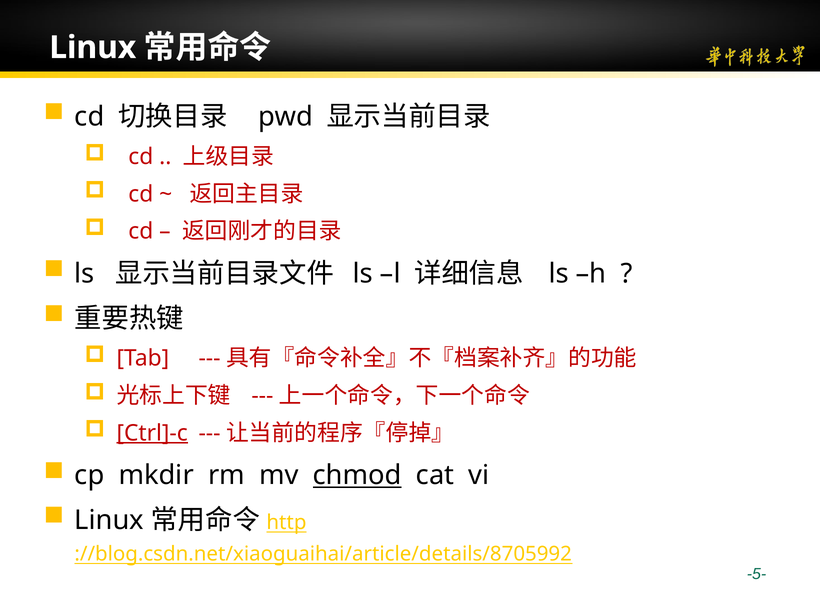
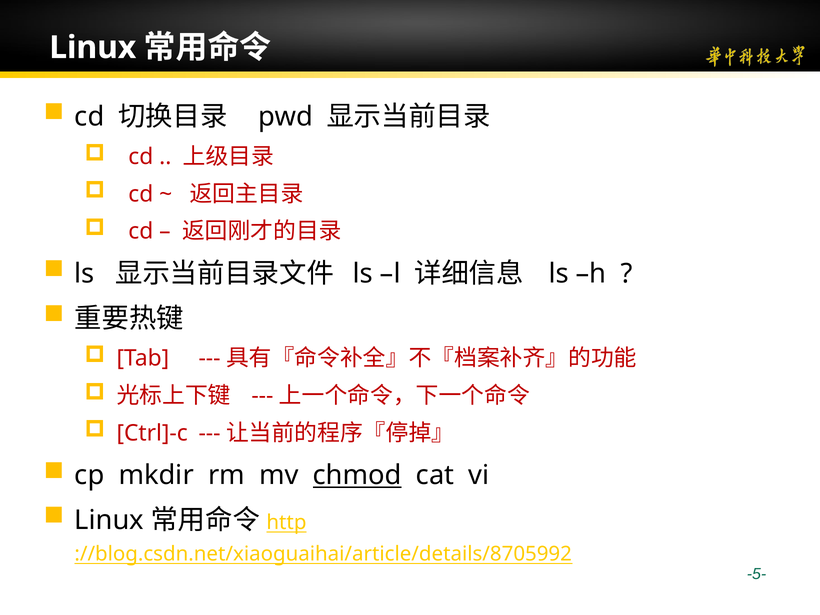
Ctrl]-c underline: present -> none
